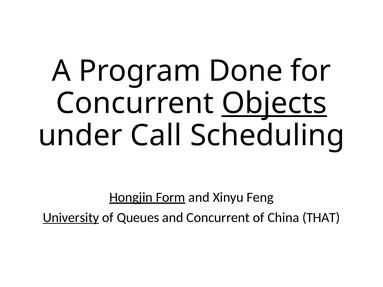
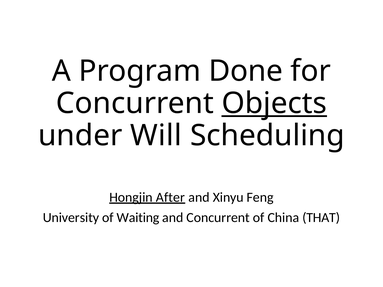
Call: Call -> Will
Form: Form -> After
University underline: present -> none
Queues: Queues -> Waiting
